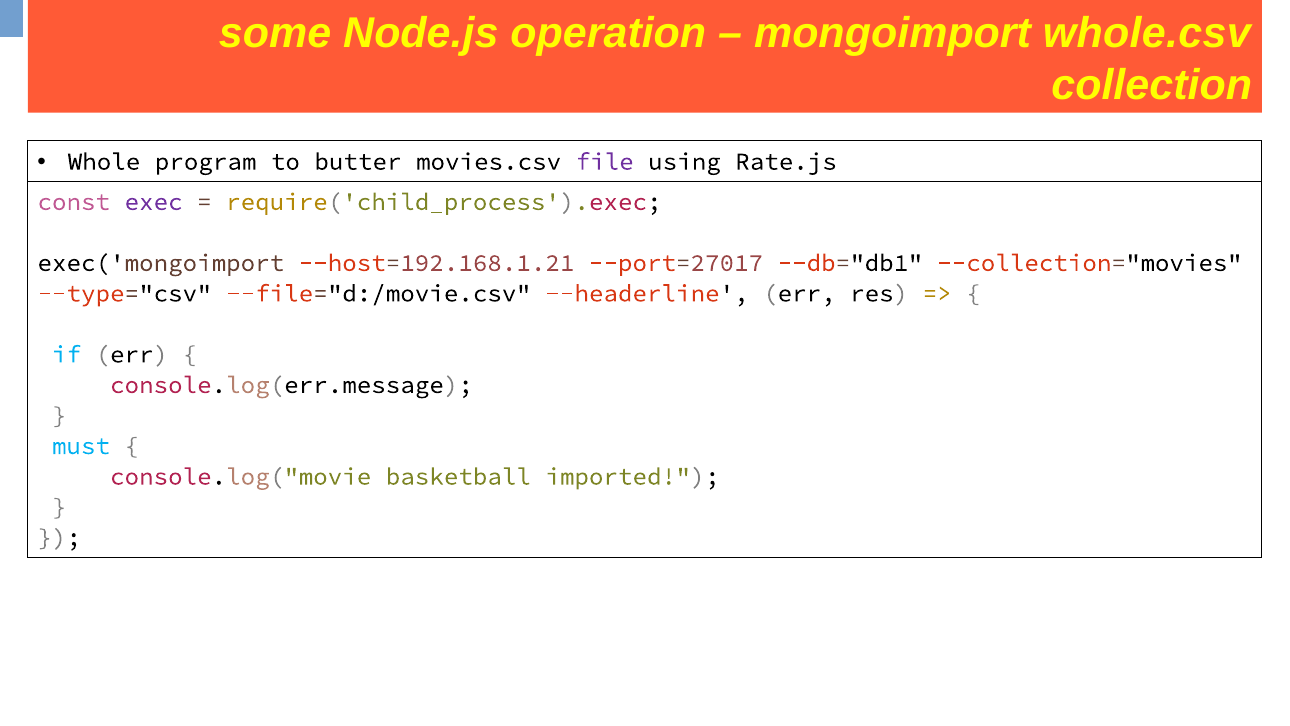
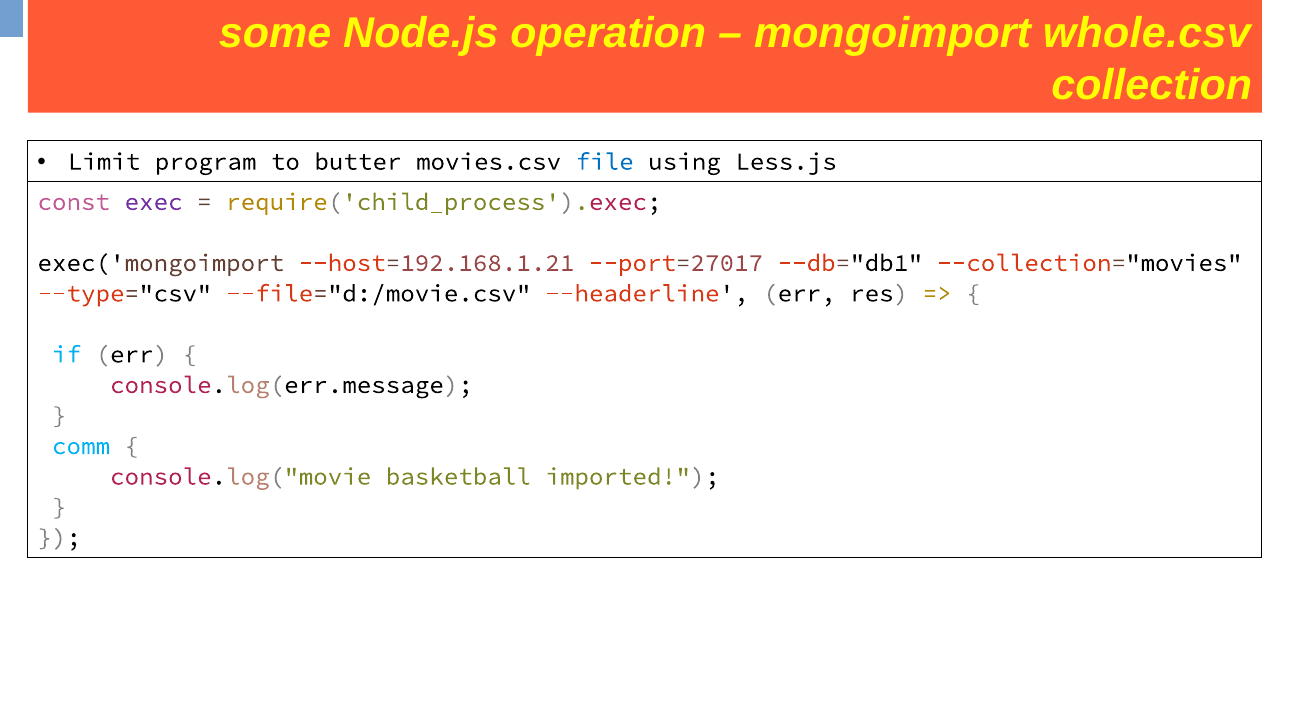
Whole: Whole -> Limit
file colour: purple -> blue
Rate.js: Rate.js -> Less.js
must: must -> comm
